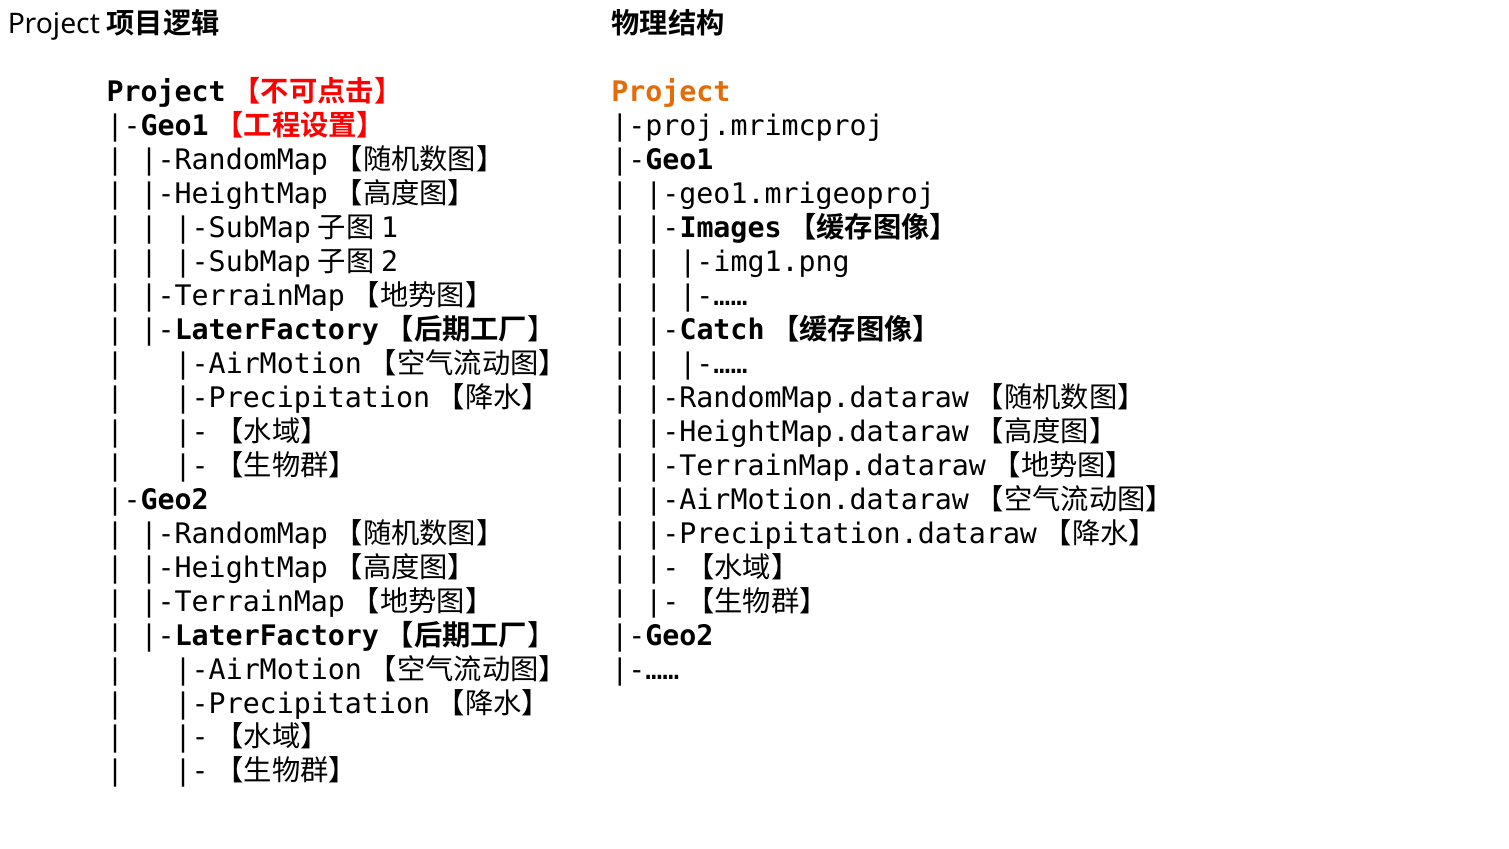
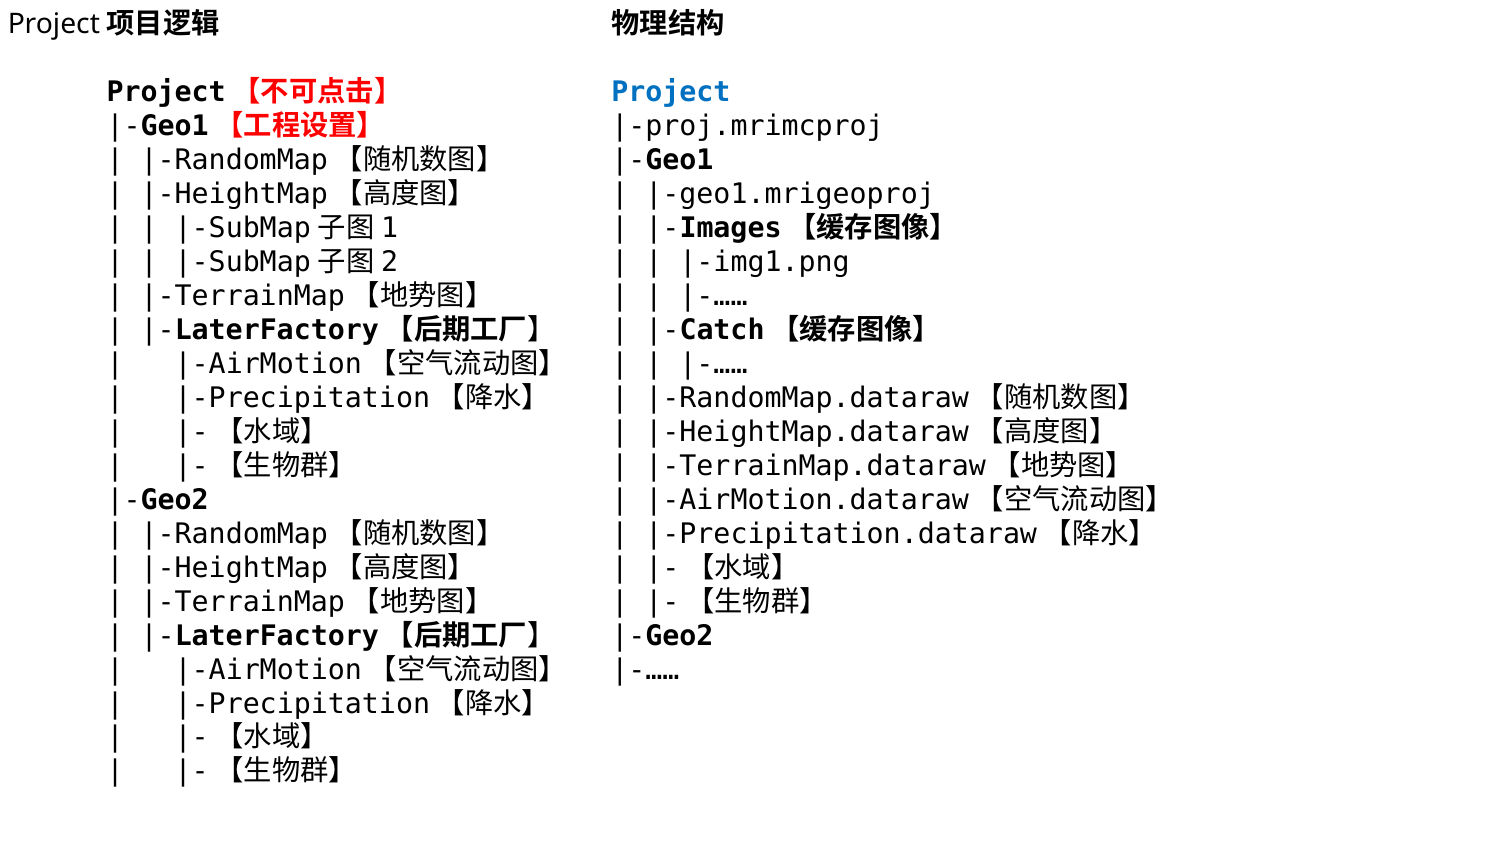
Project colour: orange -> blue
